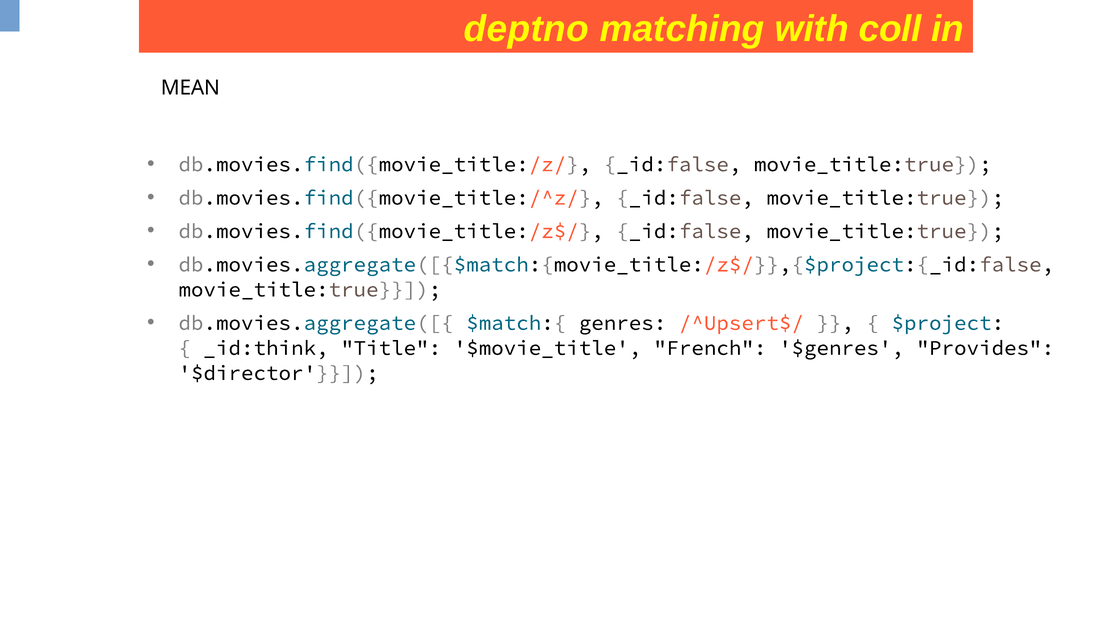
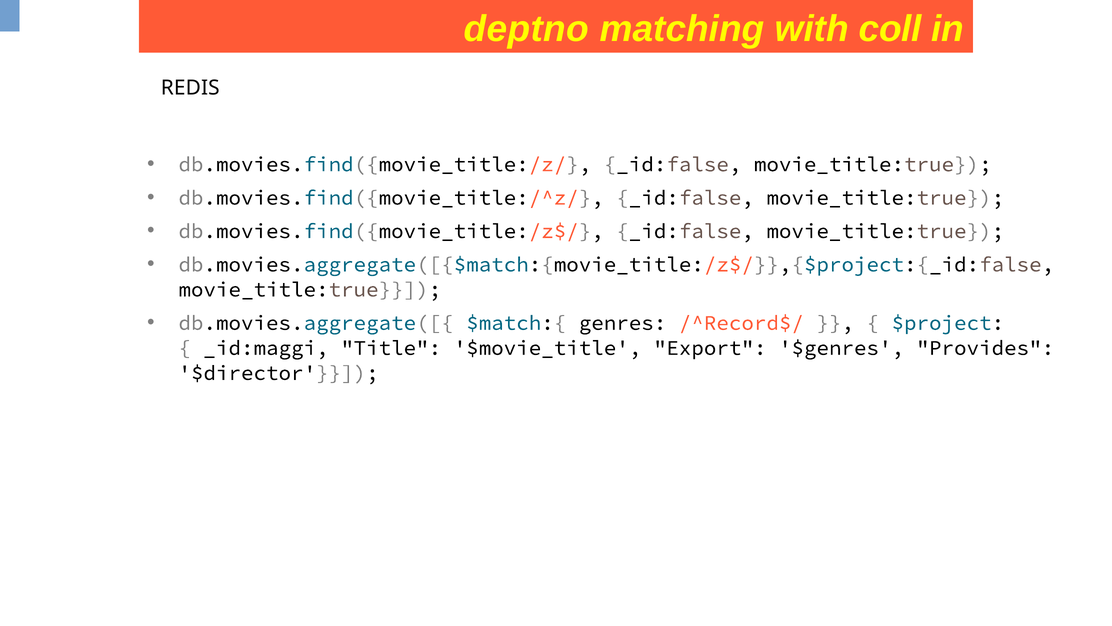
MEAN: MEAN -> REDIS
/^Upsert$/: /^Upsert$/ -> /^Record$/
_id:think: _id:think -> _id:maggi
French: French -> Export
